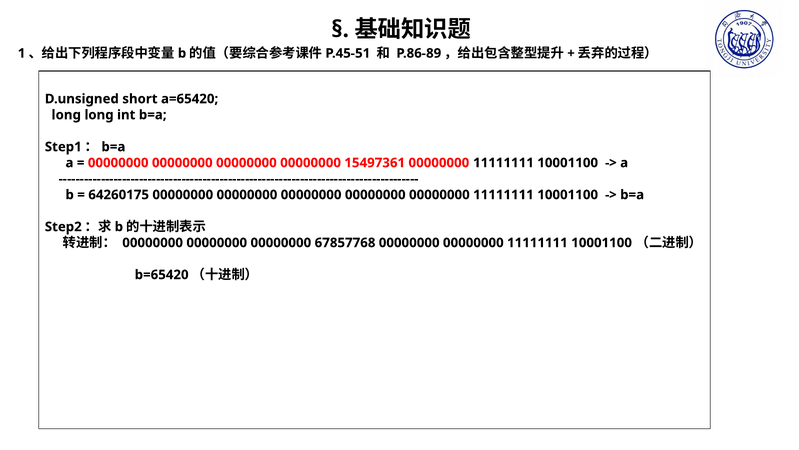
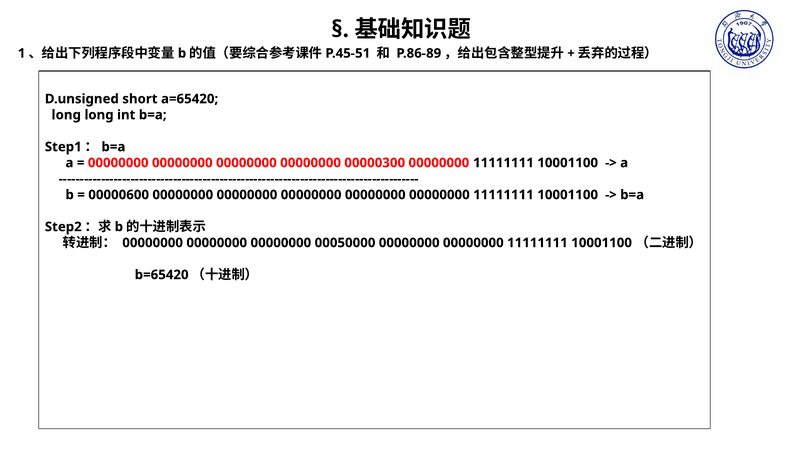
15497361: 15497361 -> 00000300
64260175: 64260175 -> 00000600
67857768: 67857768 -> 00050000
